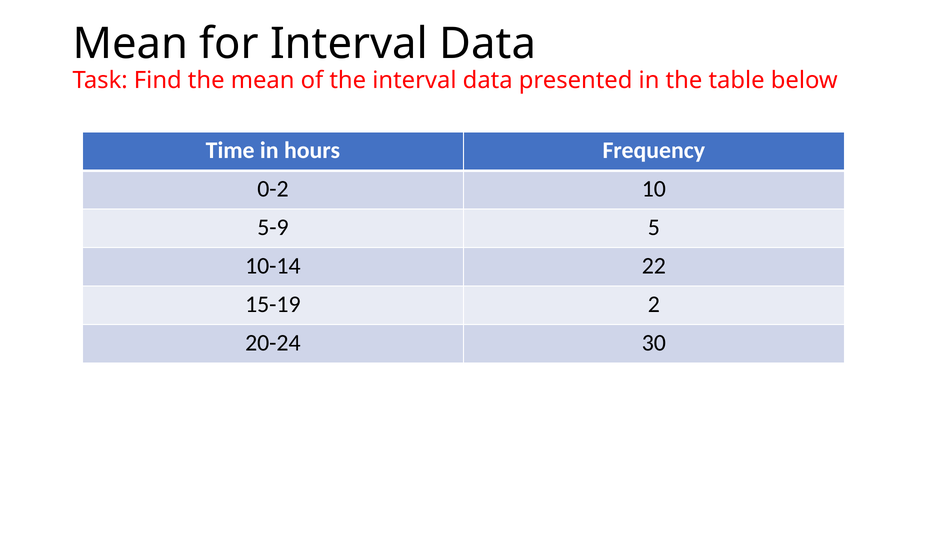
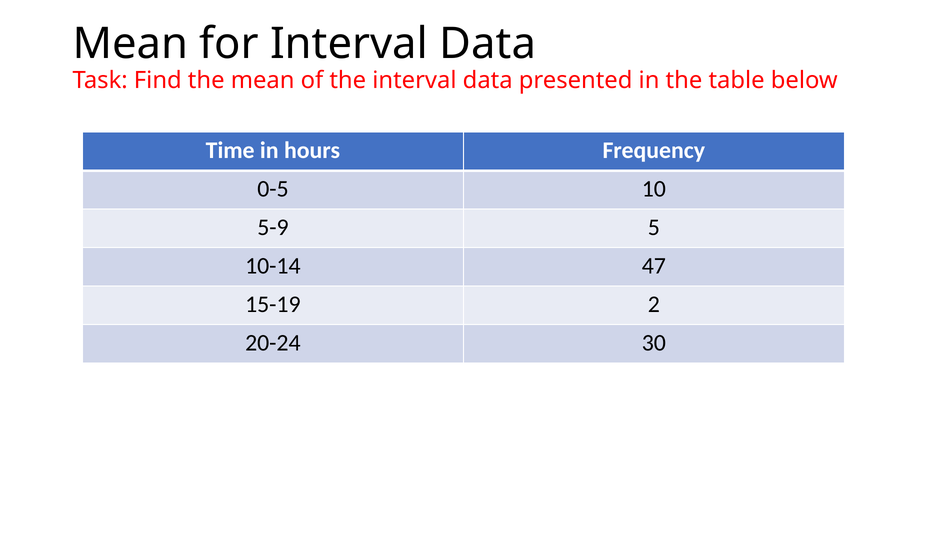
0-2: 0-2 -> 0-5
22: 22 -> 47
